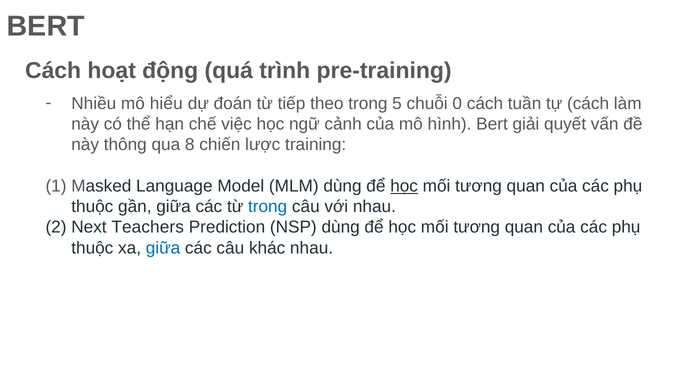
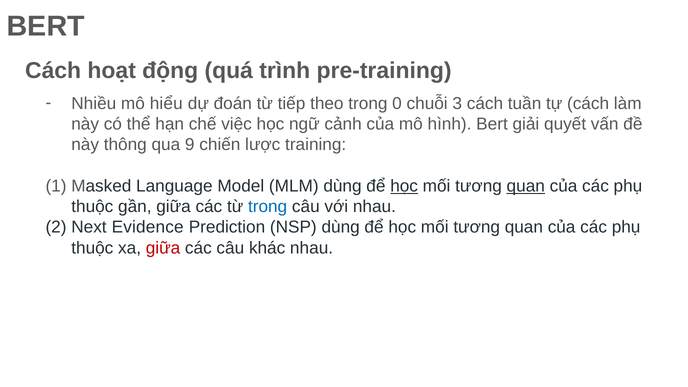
5: 5 -> 0
0: 0 -> 3
8: 8 -> 9
quan at (526, 186) underline: none -> present
Teachers: Teachers -> Evidence
giữa at (163, 248) colour: blue -> red
